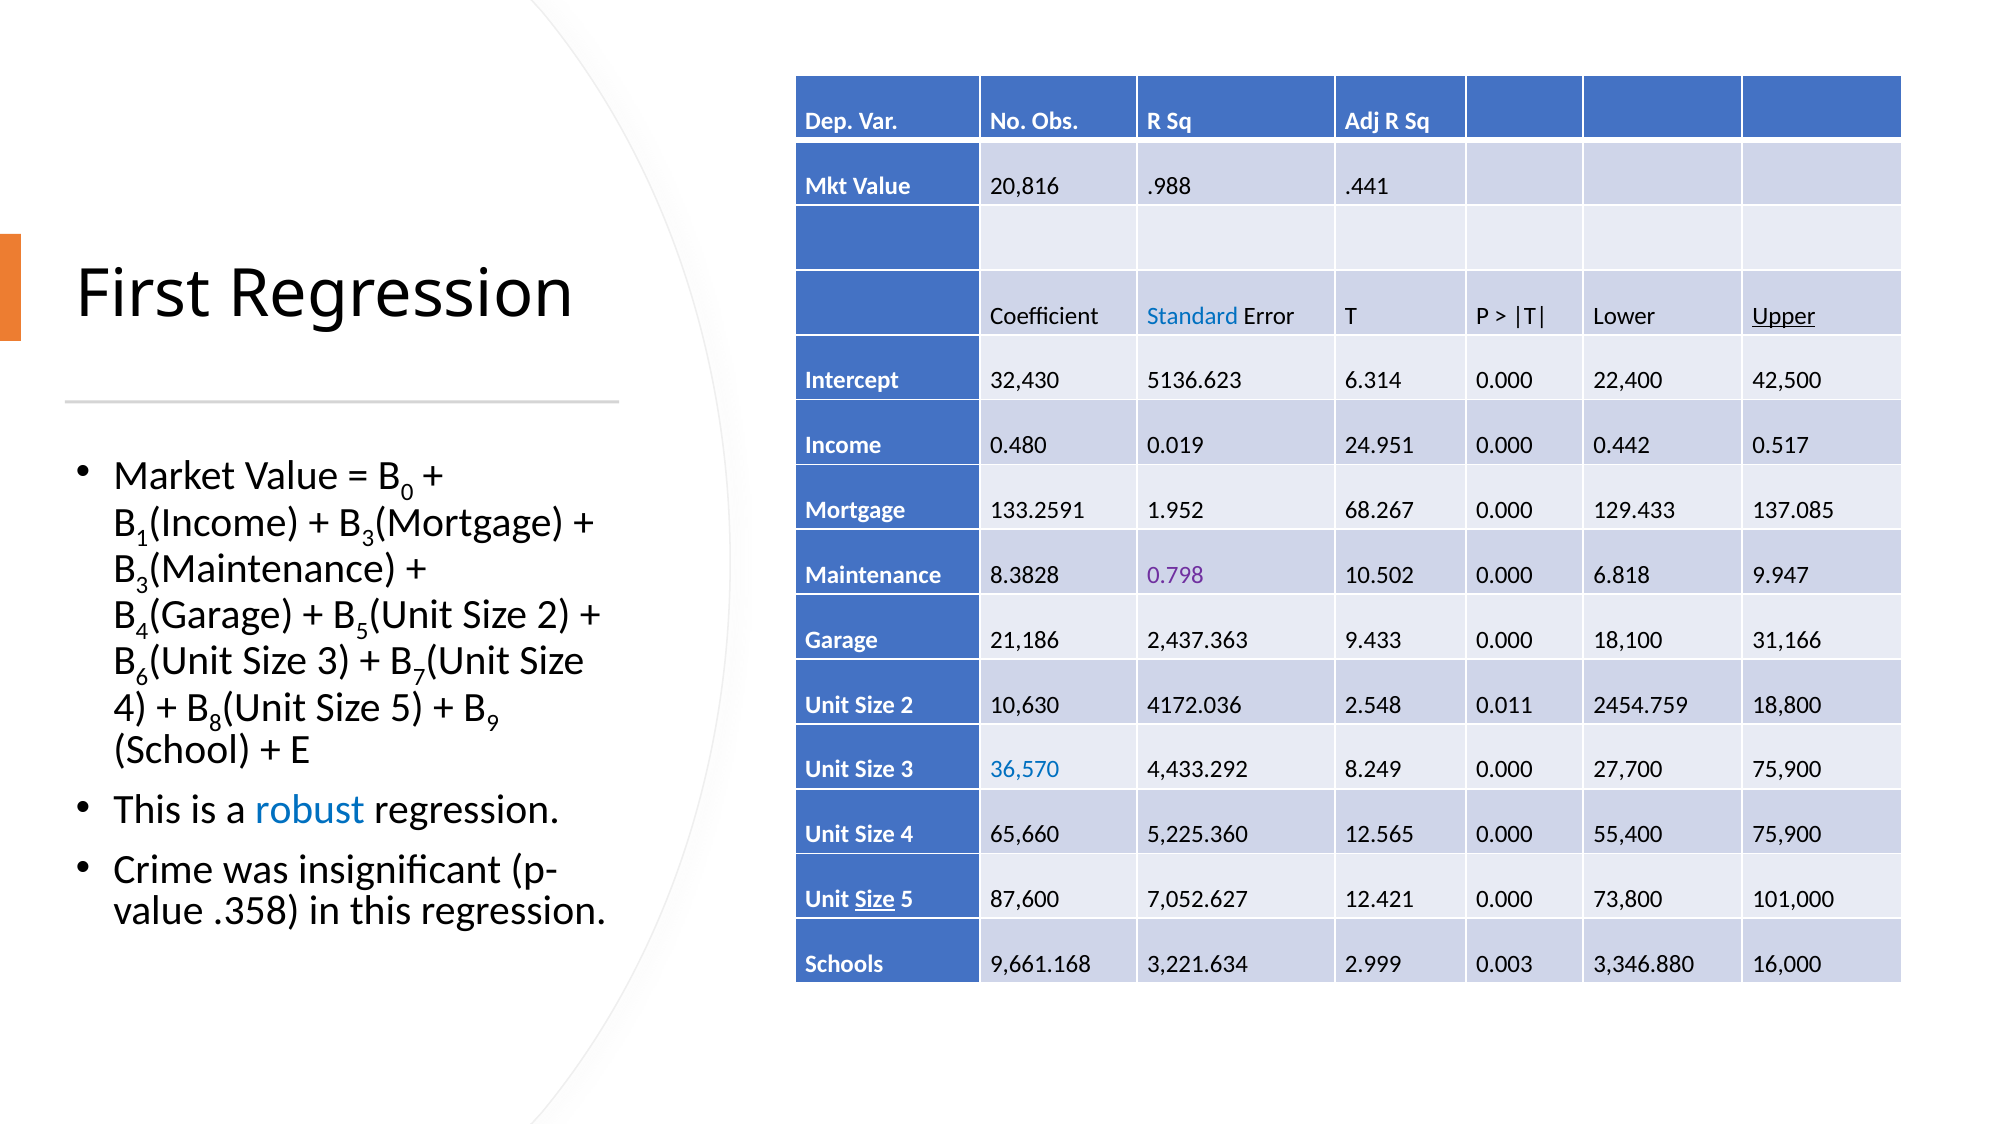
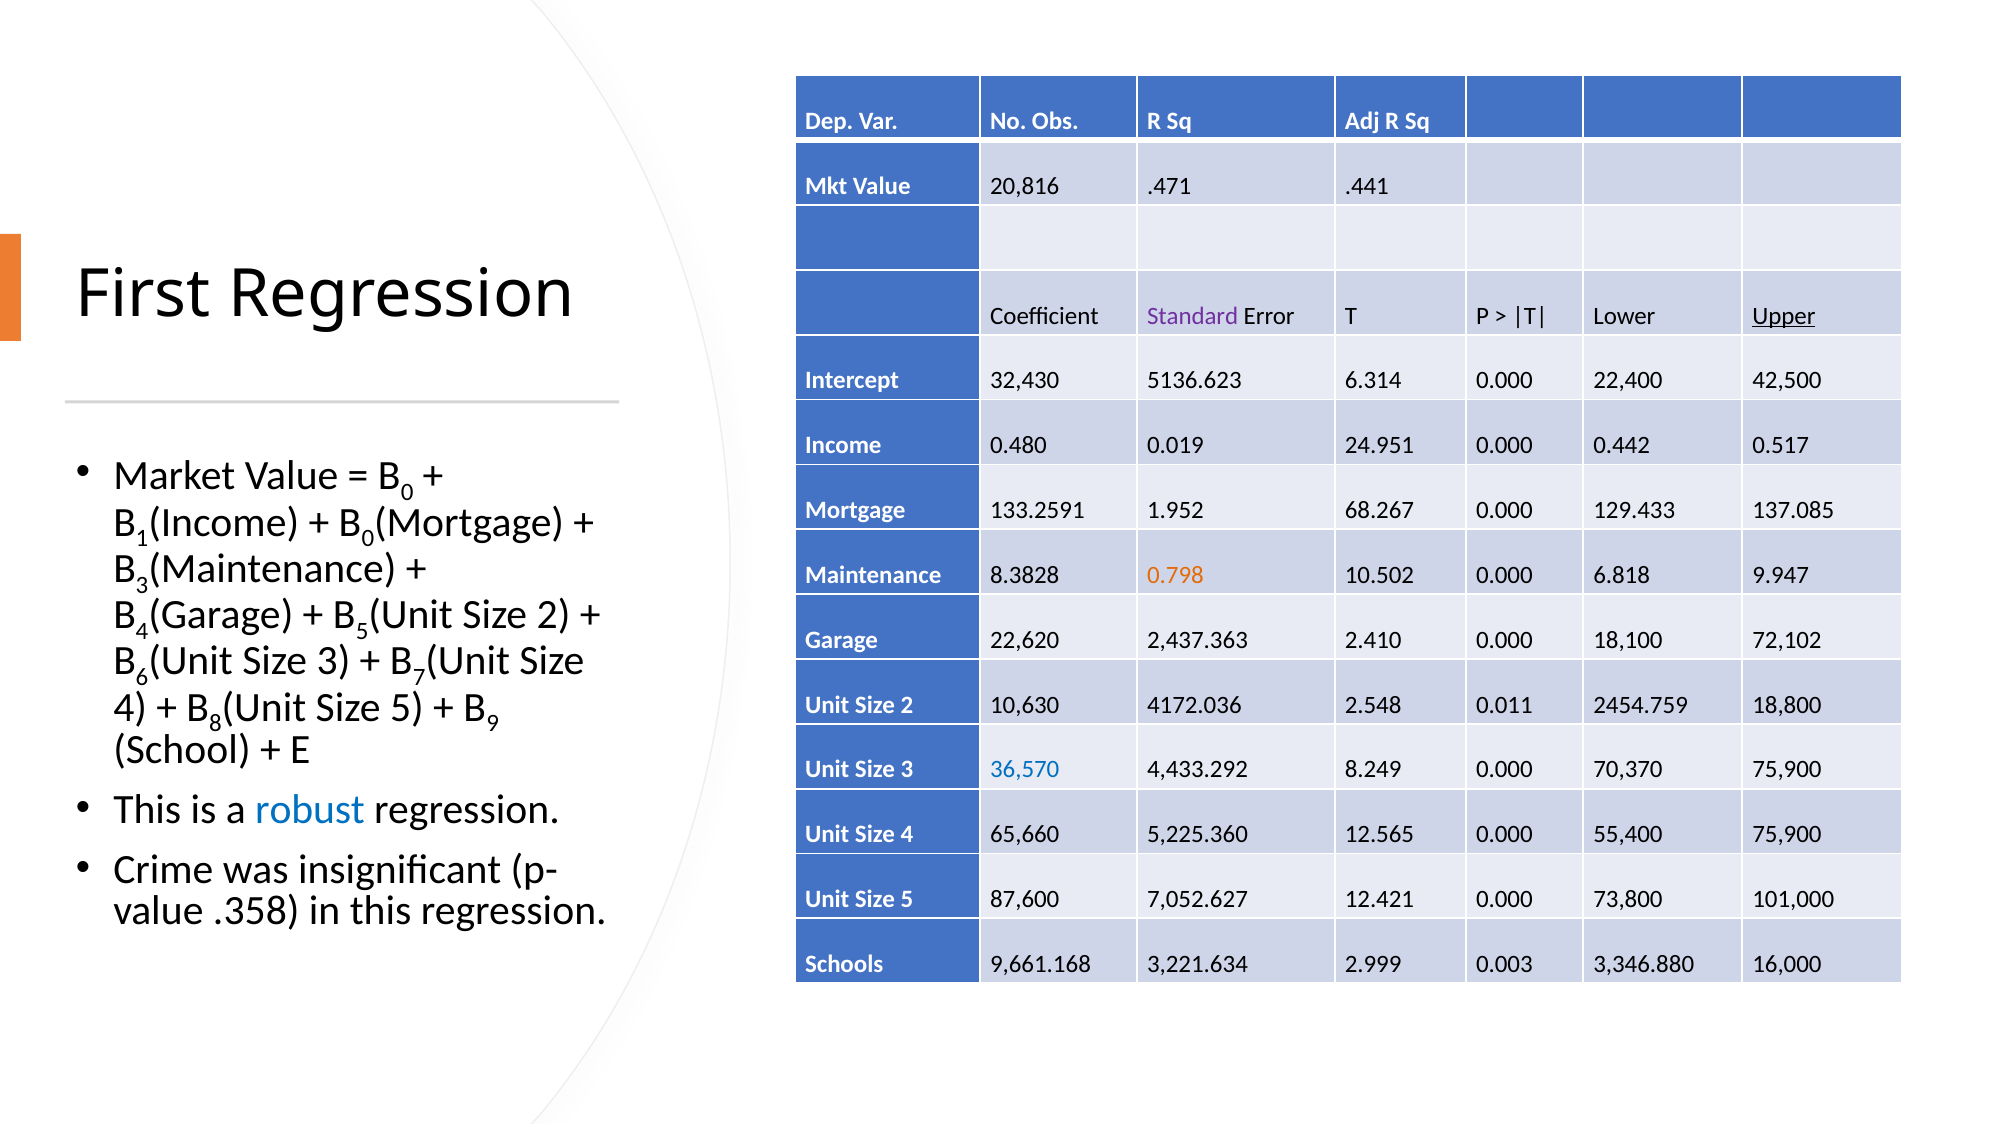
.988: .988 -> .471
Standard colour: blue -> purple
3 at (368, 539): 3 -> 0
0.798 colour: purple -> orange
21,186: 21,186 -> 22,620
9.433: 9.433 -> 2.410
31,166: 31,166 -> 72,102
27,700: 27,700 -> 70,370
Size at (875, 899) underline: present -> none
